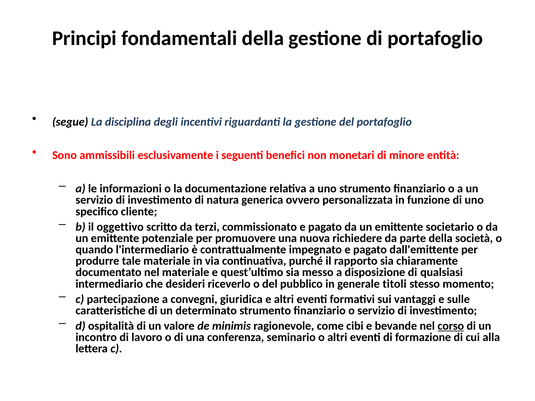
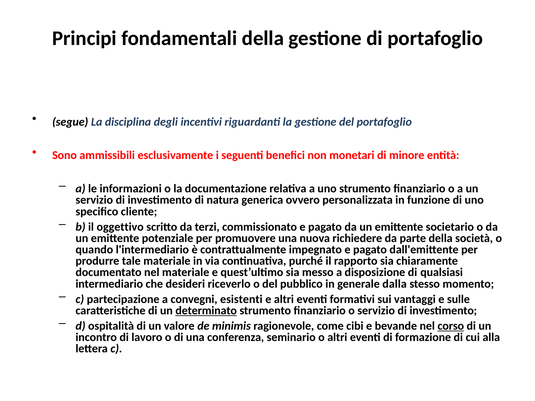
titoli: titoli -> dalla
giuridica: giuridica -> esistenti
determinato underline: none -> present
